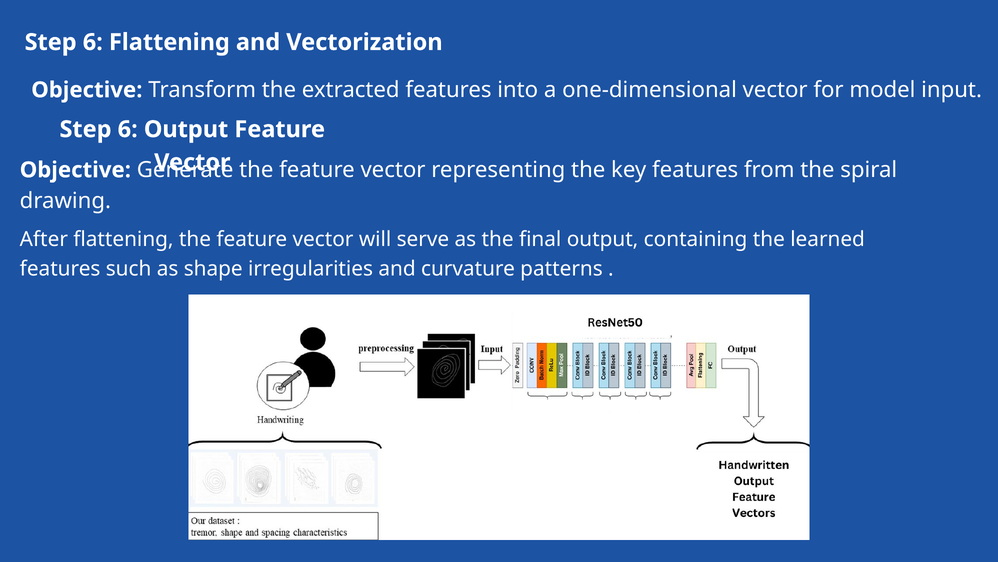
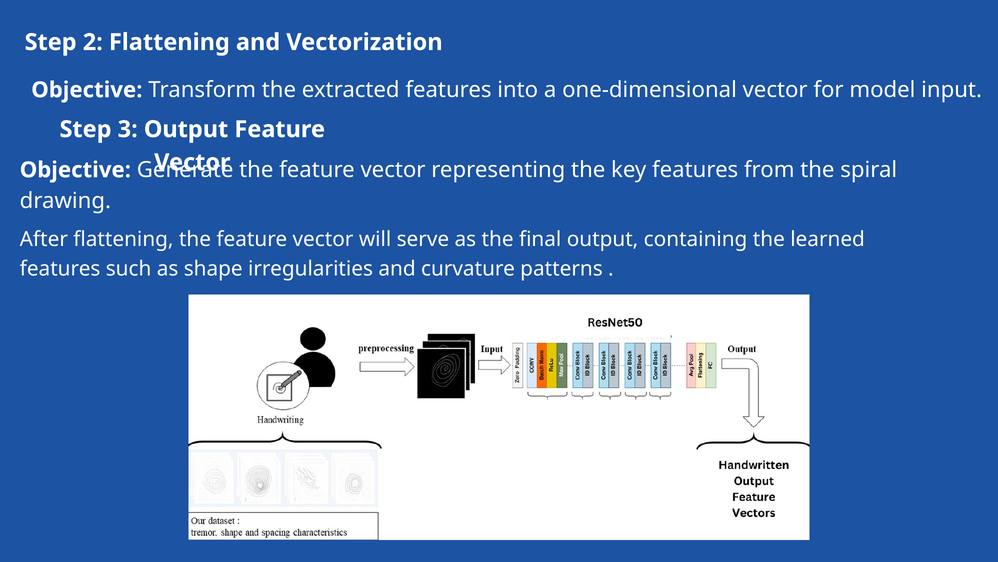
6 at (93, 42): 6 -> 2
6 at (128, 129): 6 -> 3
